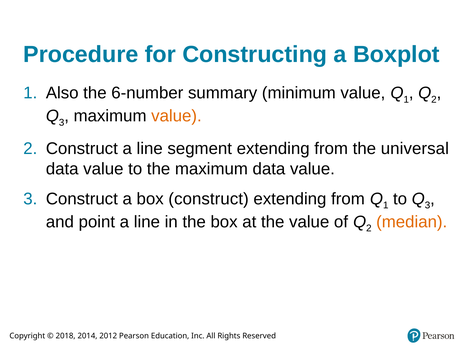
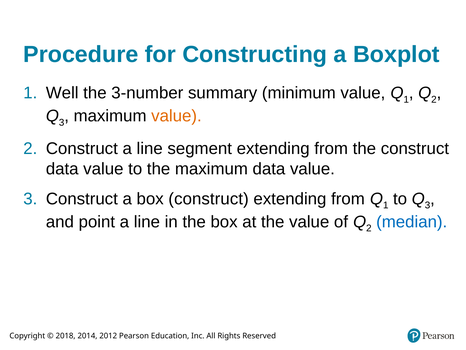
Also: Also -> Well
6-number: 6-number -> 3-number
the universal: universal -> construct
median colour: orange -> blue
